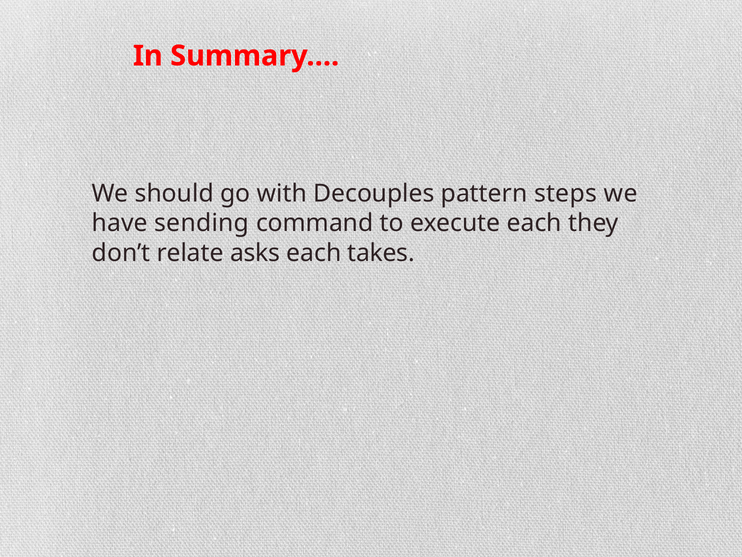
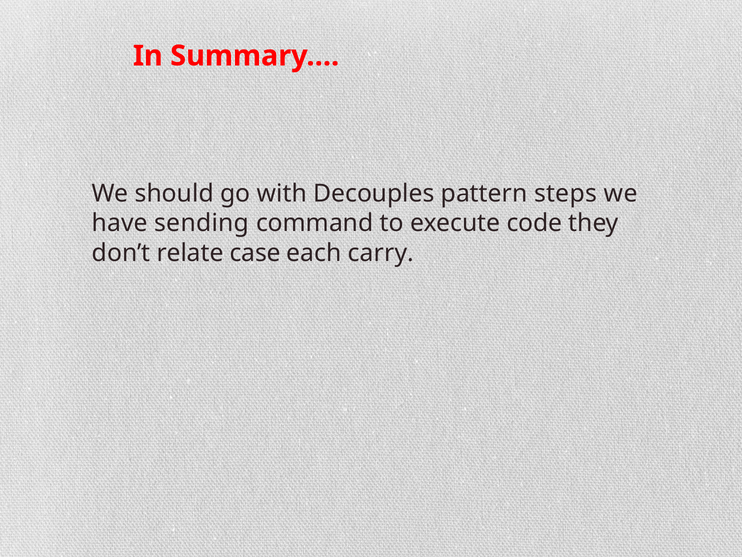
execute each: each -> code
asks: asks -> case
takes: takes -> carry
